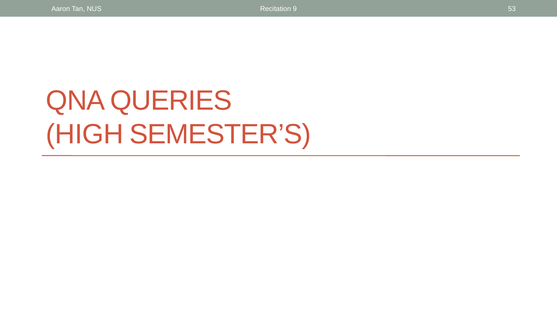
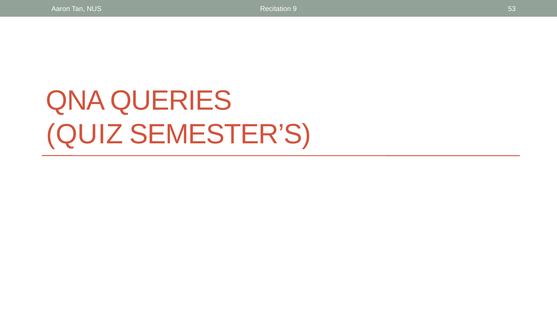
HIGH: HIGH -> QUIZ
